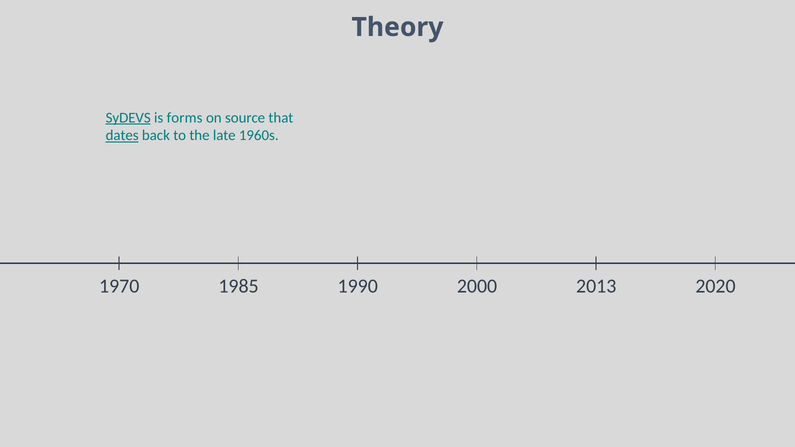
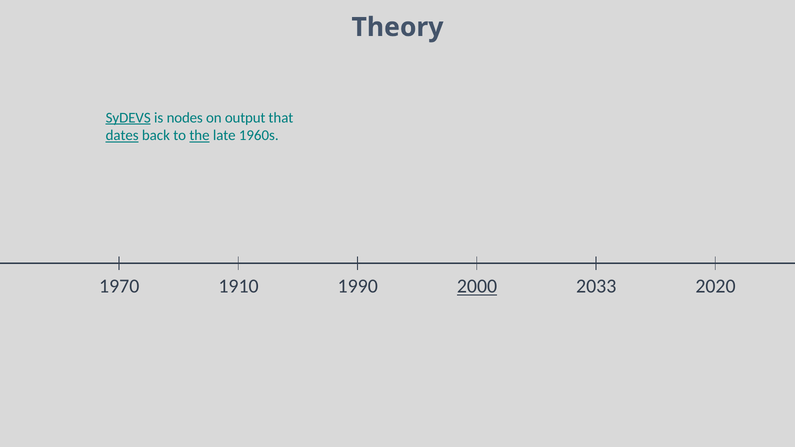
forms: forms -> nodes
source: source -> output
the underline: none -> present
2000 underline: none -> present
2013: 2013 -> 2033
1985: 1985 -> 1910
